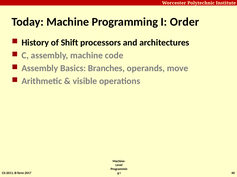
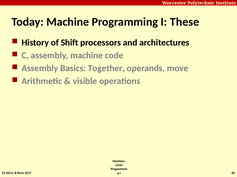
Order: Order -> These
Branches: Branches -> Together
